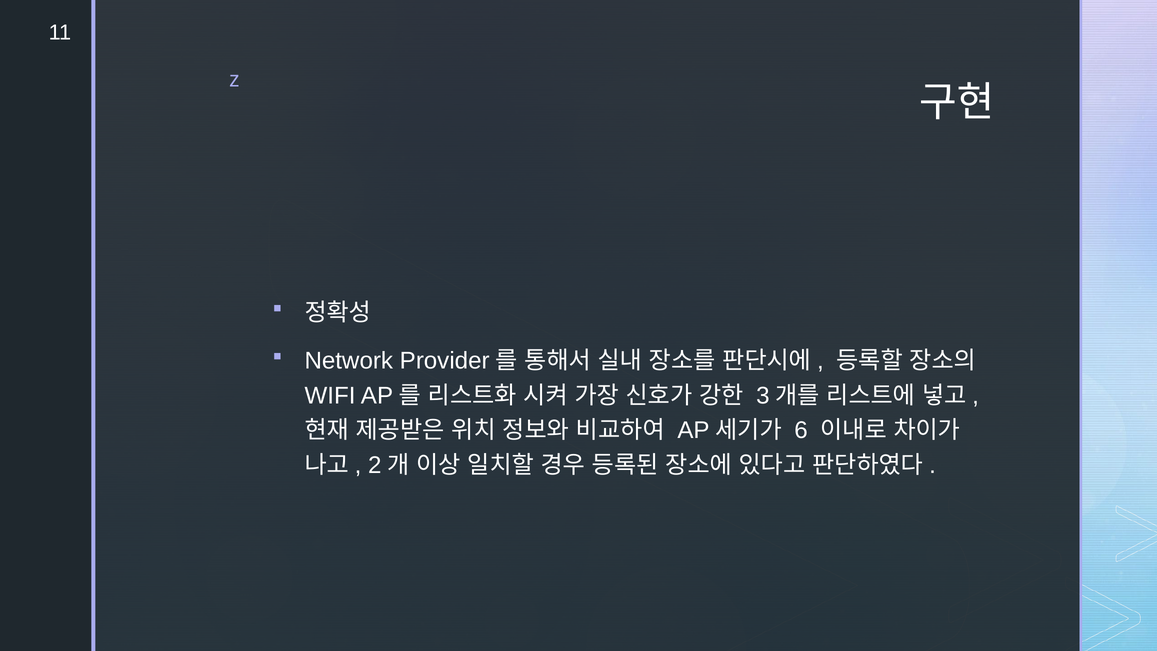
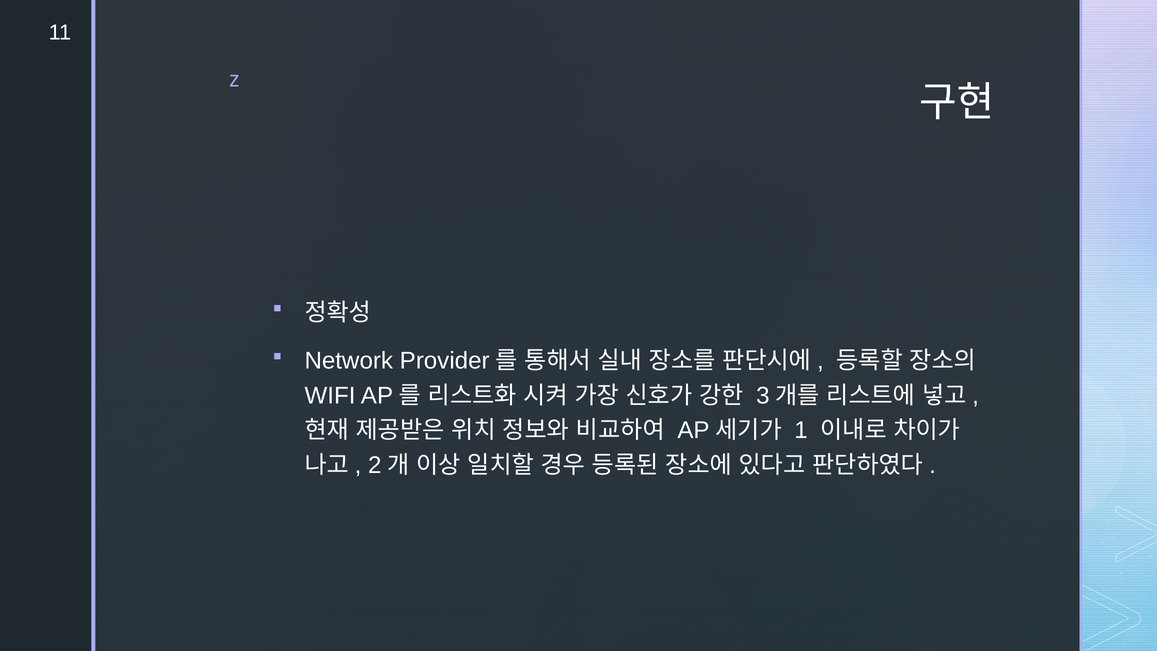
6: 6 -> 1
